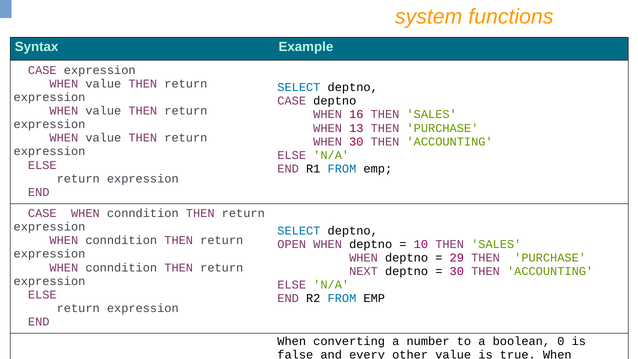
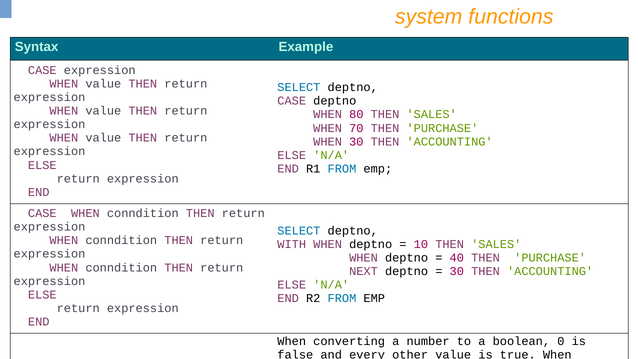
16: 16 -> 80
13: 13 -> 70
OPEN: OPEN -> WITH
29: 29 -> 40
